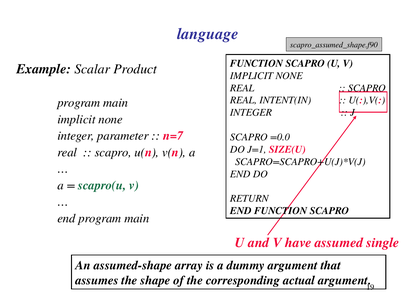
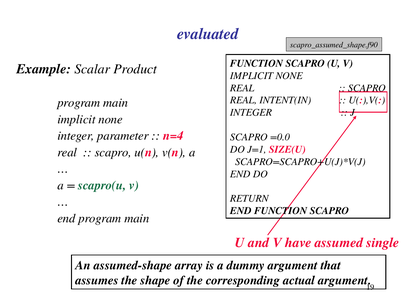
language: language -> evaluated
n=7: n=7 -> n=4
